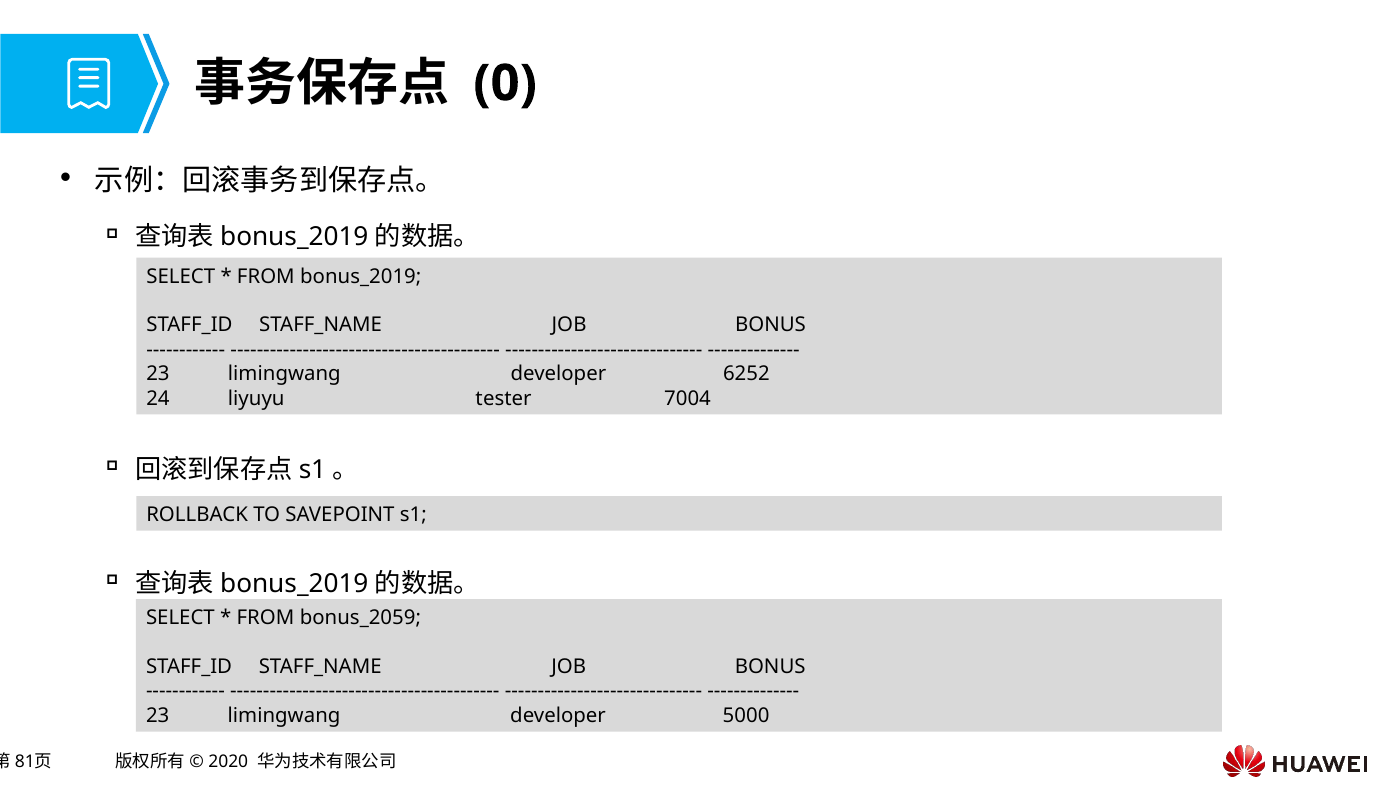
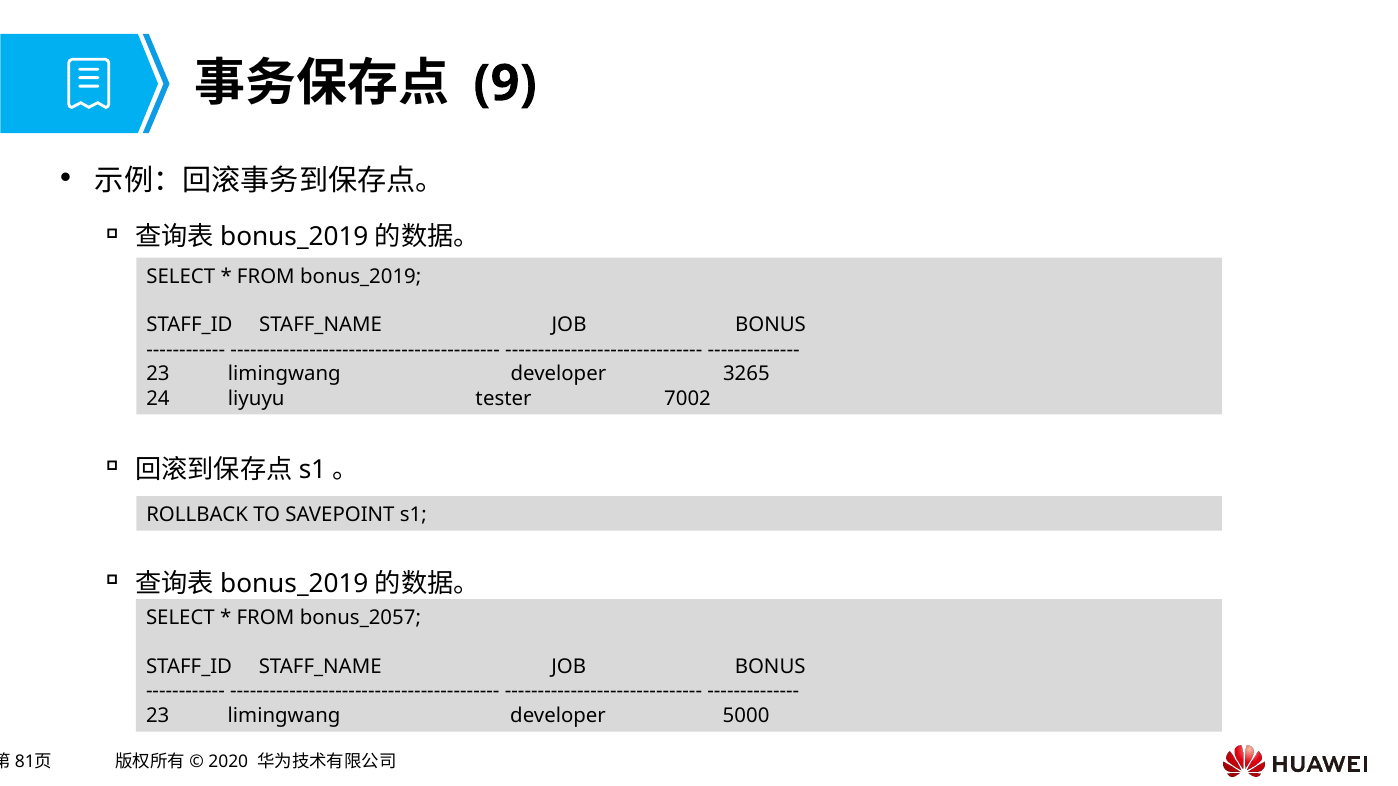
0: 0 -> 9
6252: 6252 -> 3265
7004: 7004 -> 7002
bonus_2059: bonus_2059 -> bonus_2057
